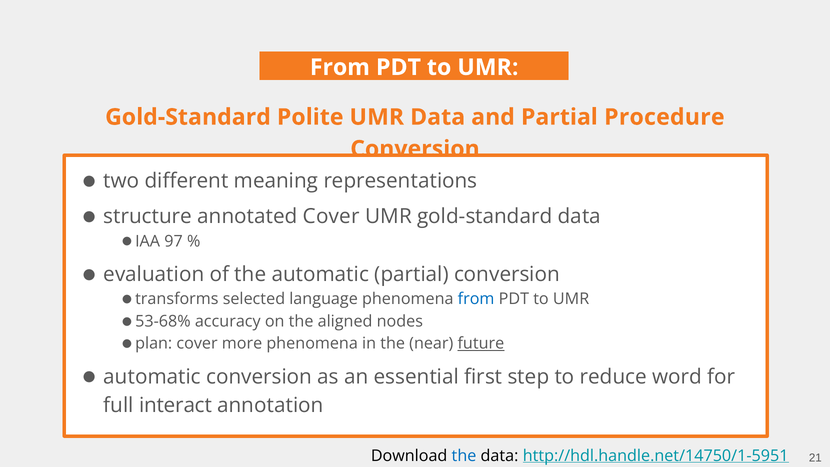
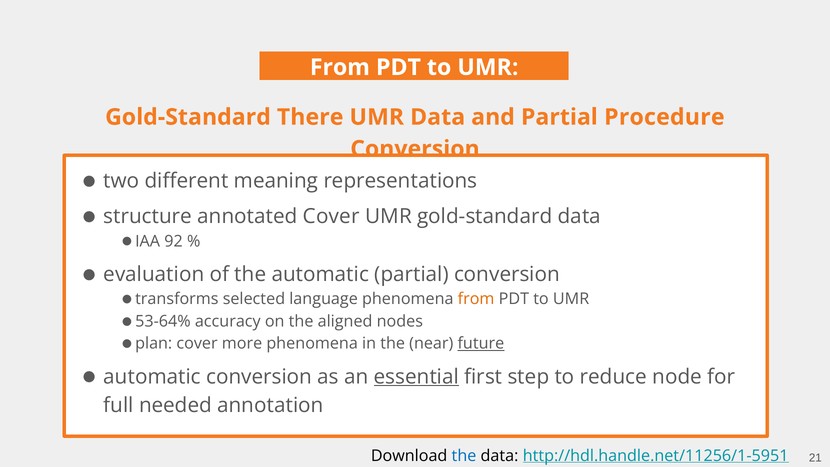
Polite: Polite -> There
97: 97 -> 92
from at (476, 299) colour: blue -> orange
53-68%: 53-68% -> 53-64%
essential underline: none -> present
word: word -> node
interact: interact -> needed
http://hdl.handle.net/14750/1-5951: http://hdl.handle.net/14750/1-5951 -> http://hdl.handle.net/11256/1-5951
